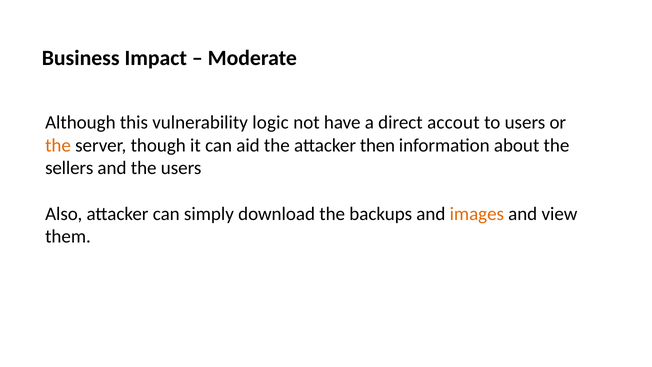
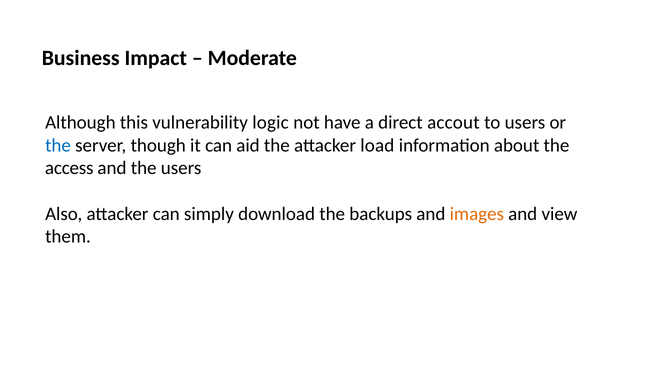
the at (58, 145) colour: orange -> blue
then: then -> load
sellers: sellers -> access
